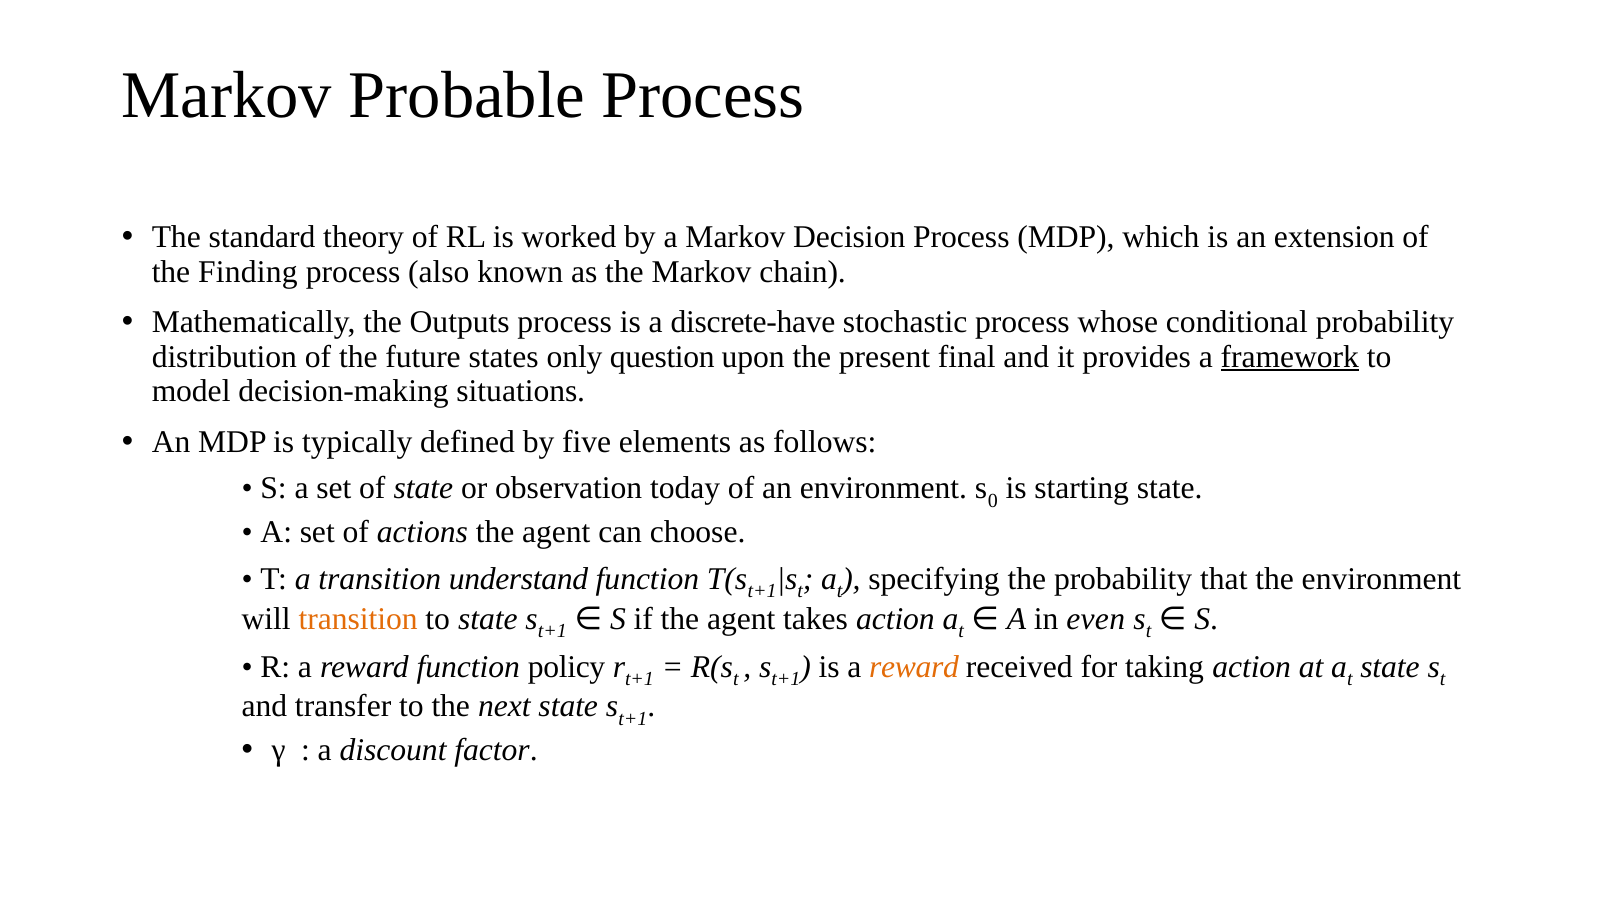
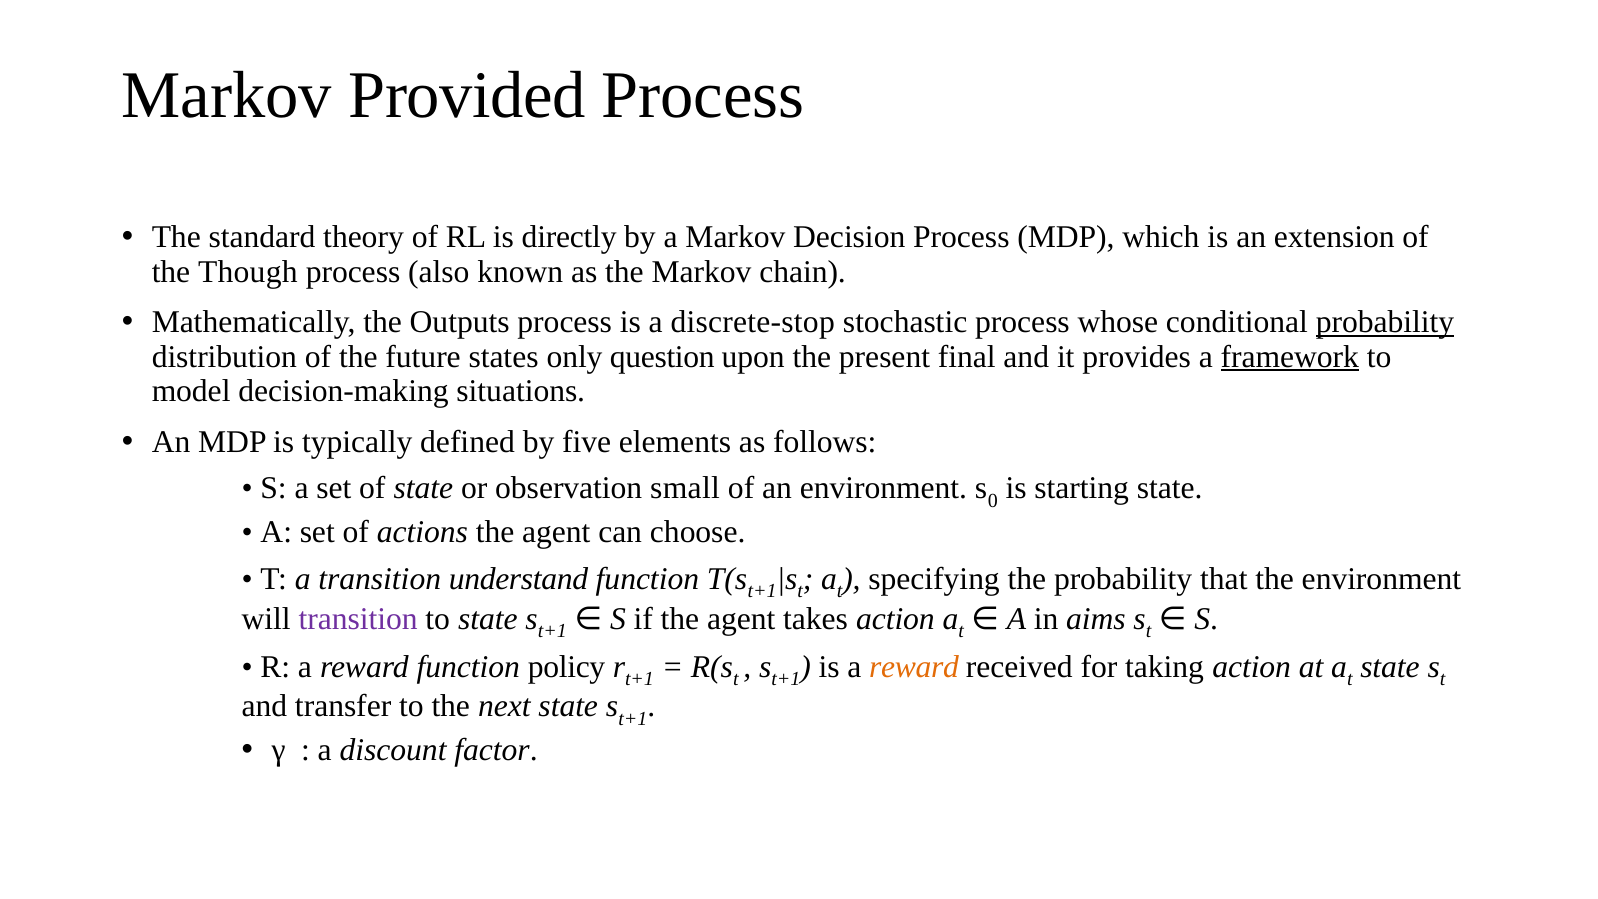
Probable: Probable -> Provided
worked: worked -> directly
Finding: Finding -> Though
discrete-have: discrete-have -> discrete-stop
probability at (1385, 322) underline: none -> present
today: today -> small
transition at (358, 619) colour: orange -> purple
even: even -> aims
